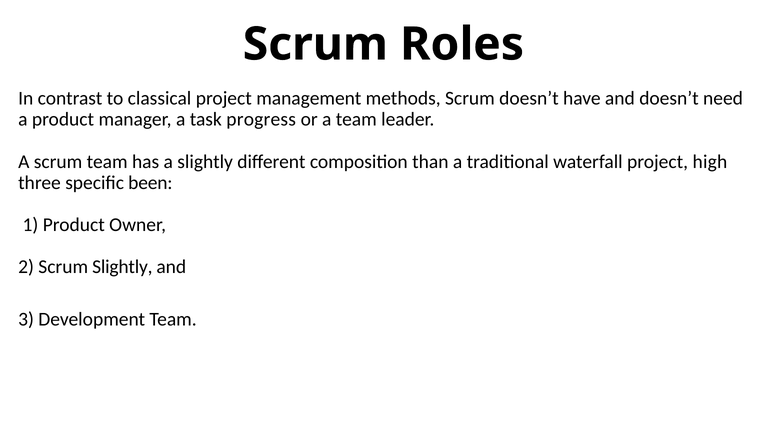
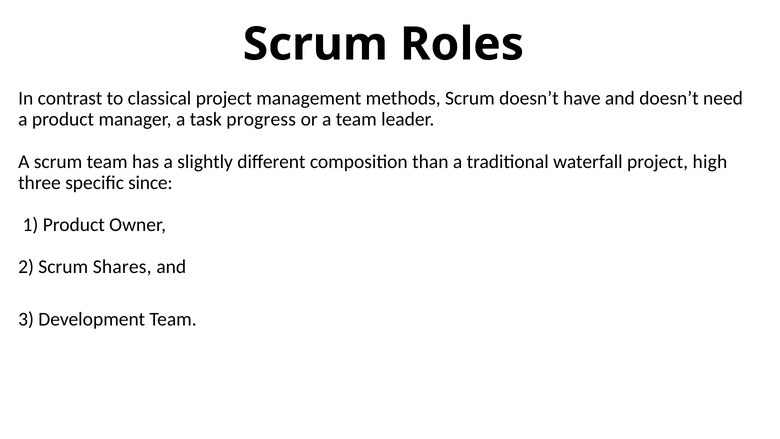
been: been -> since
Scrum Slightly: Slightly -> Shares
